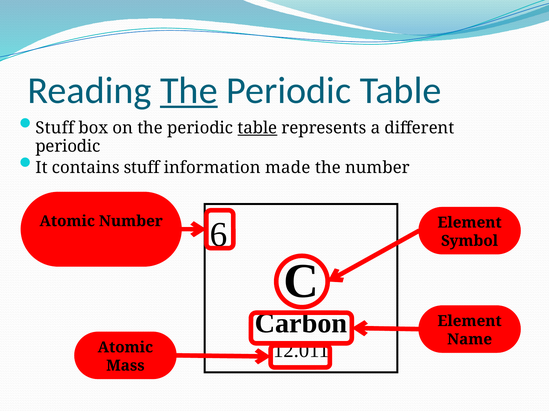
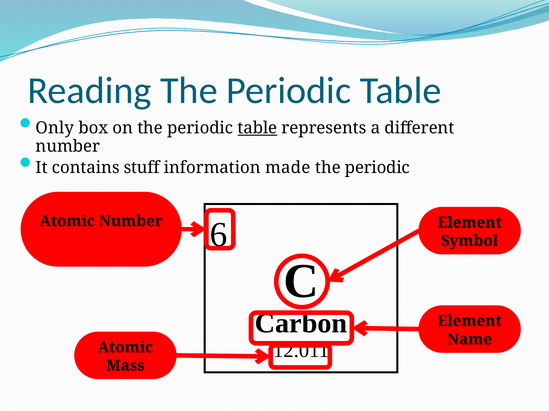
The at (189, 91) underline: present -> none
Stuff at (55, 128): Stuff -> Only
periodic at (68, 146): periodic -> number
number at (377, 168): number -> periodic
